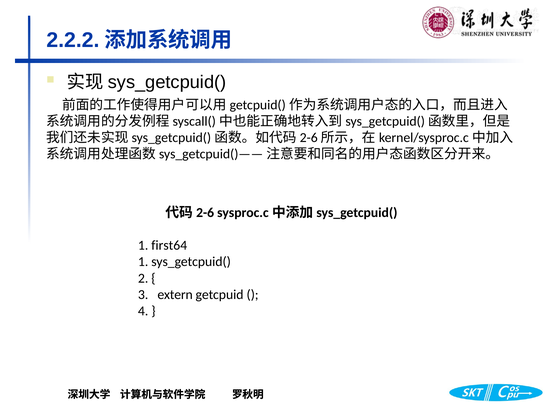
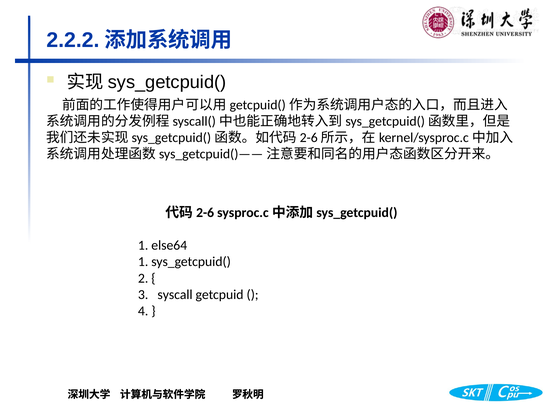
first64: first64 -> else64
extern: extern -> syscall
